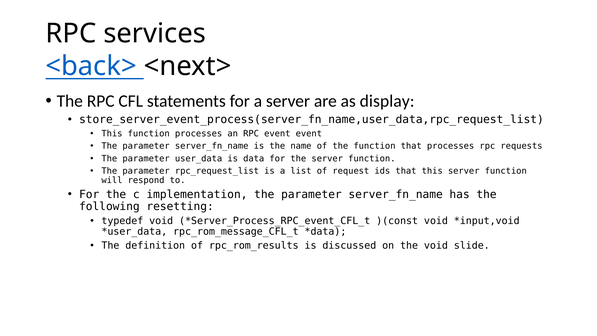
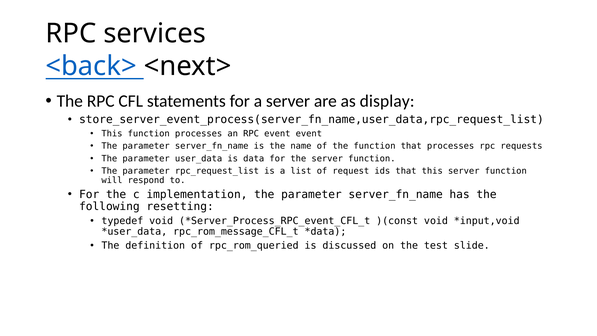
rpc_rom_results: rpc_rom_results -> rpc_rom_queried
the void: void -> test
